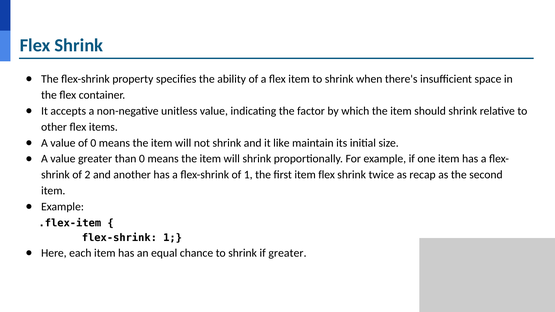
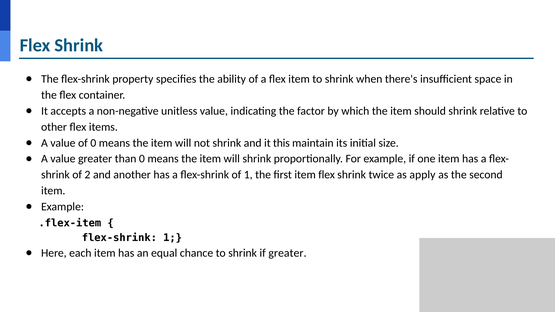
like: like -> this
recap: recap -> apply
